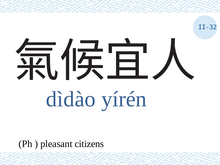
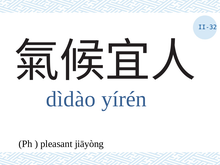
citizens: citizens -> jiāyòng
